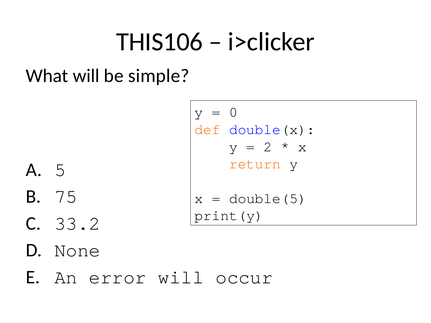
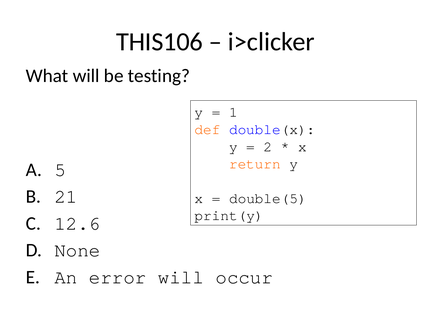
simple: simple -> testing
0: 0 -> 1
75: 75 -> 21
33.2: 33.2 -> 12.6
